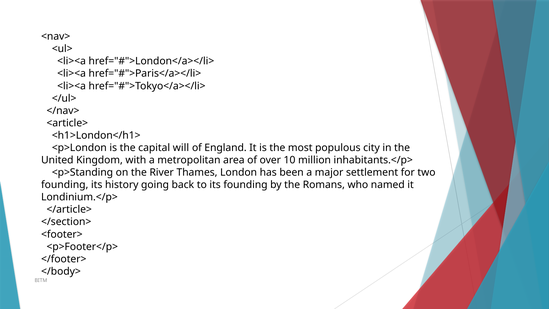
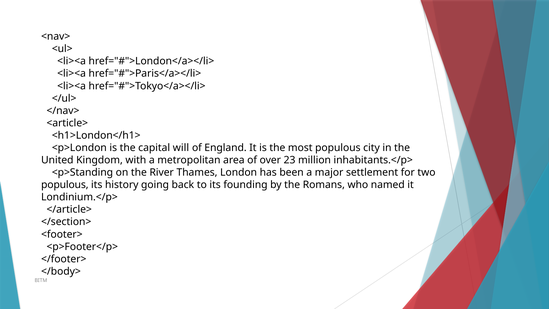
10: 10 -> 23
founding at (65, 185): founding -> populous
